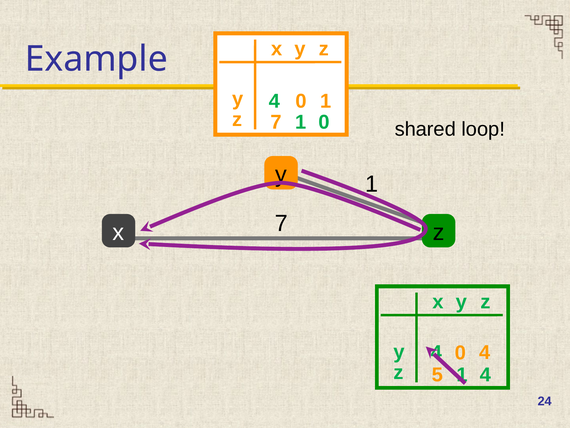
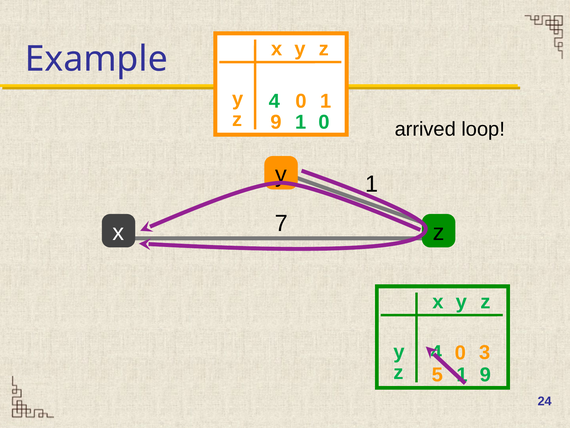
z 7: 7 -> 9
shared: shared -> arrived
4 at (485, 352): 4 -> 3
4 at (485, 374): 4 -> 9
